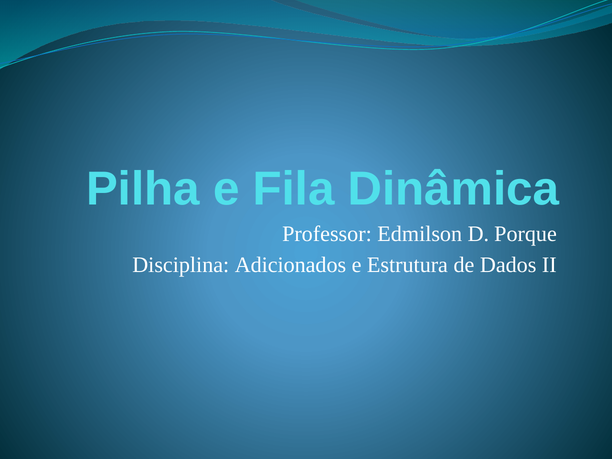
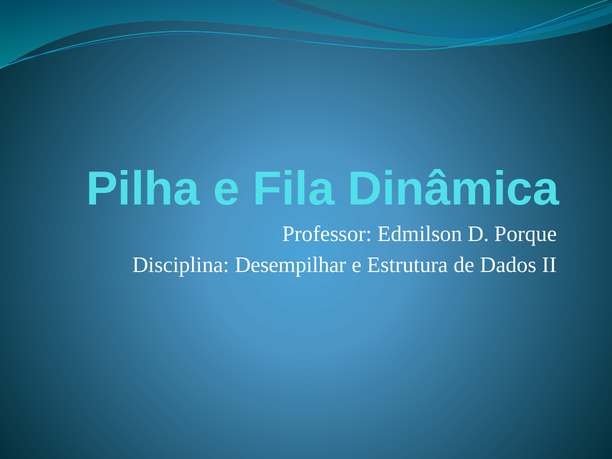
Adicionados: Adicionados -> Desempilhar
